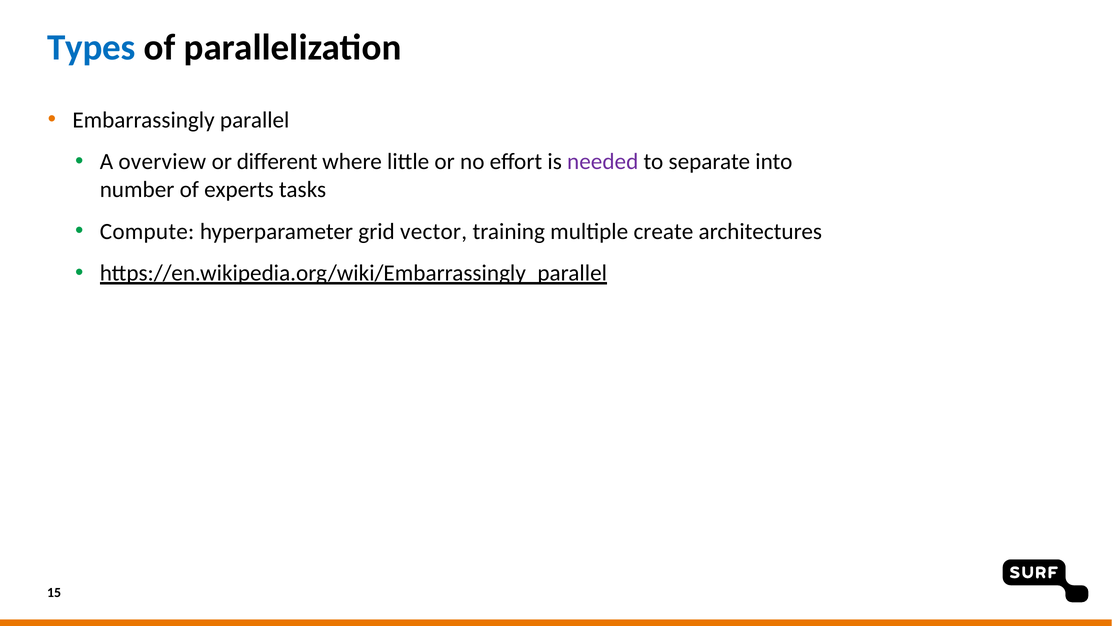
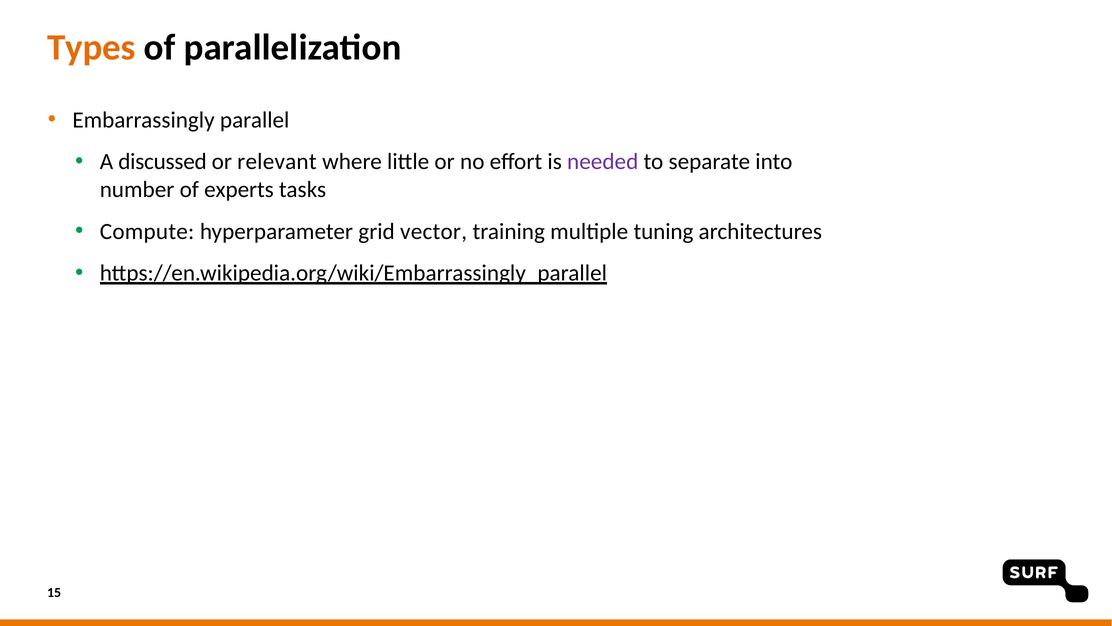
Types colour: blue -> orange
overview: overview -> discussed
different: different -> relevant
create: create -> tuning
